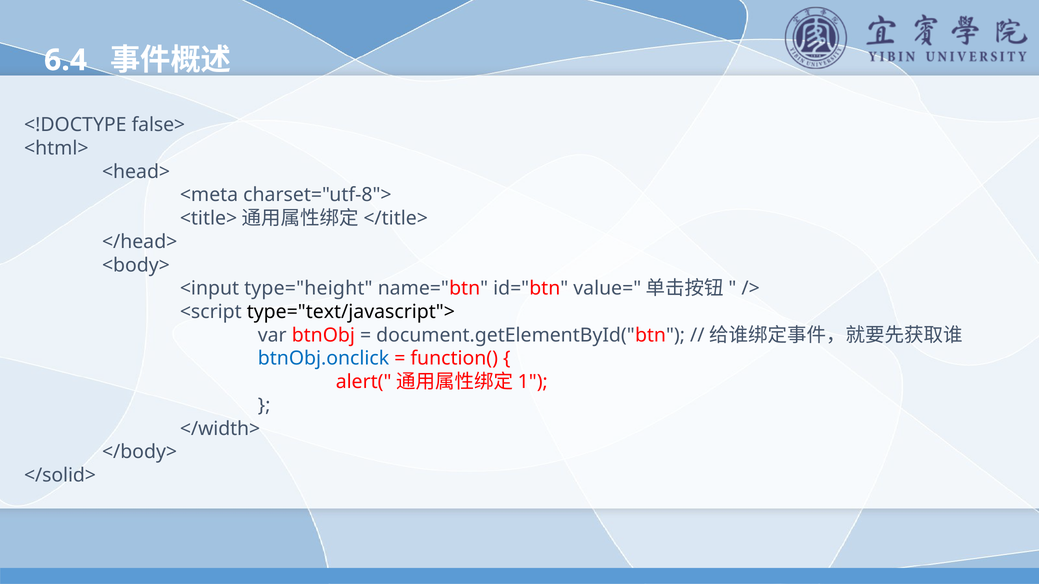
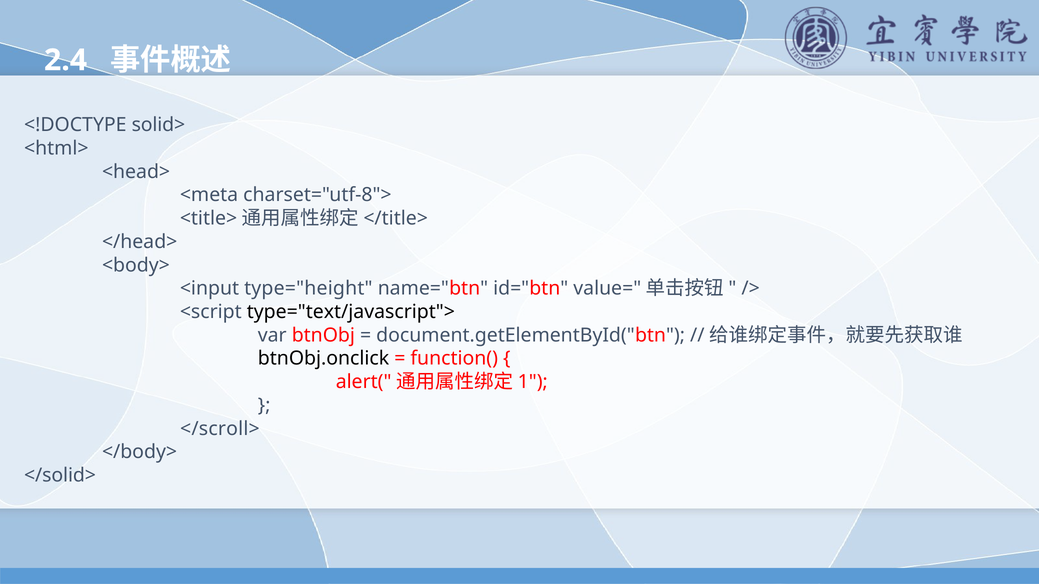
6.4: 6.4 -> 2.4
false>: false> -> solid>
btnObj.onclick colour: blue -> black
</width>: </width> -> </scroll>
